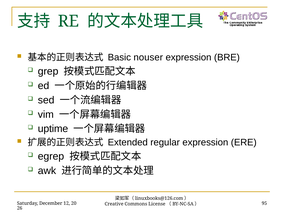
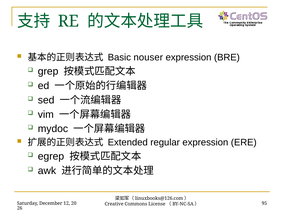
uptime: uptime -> mydoc
